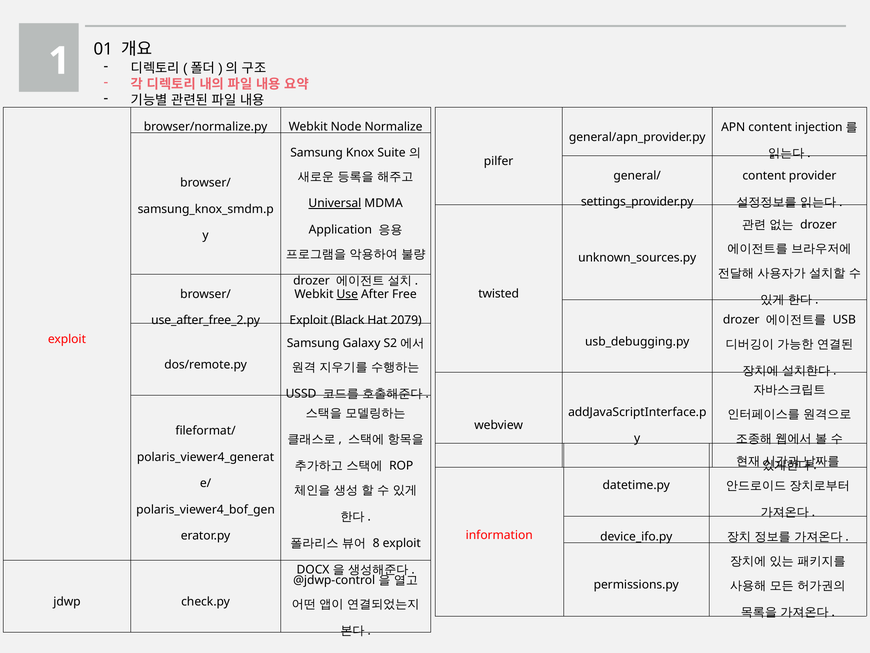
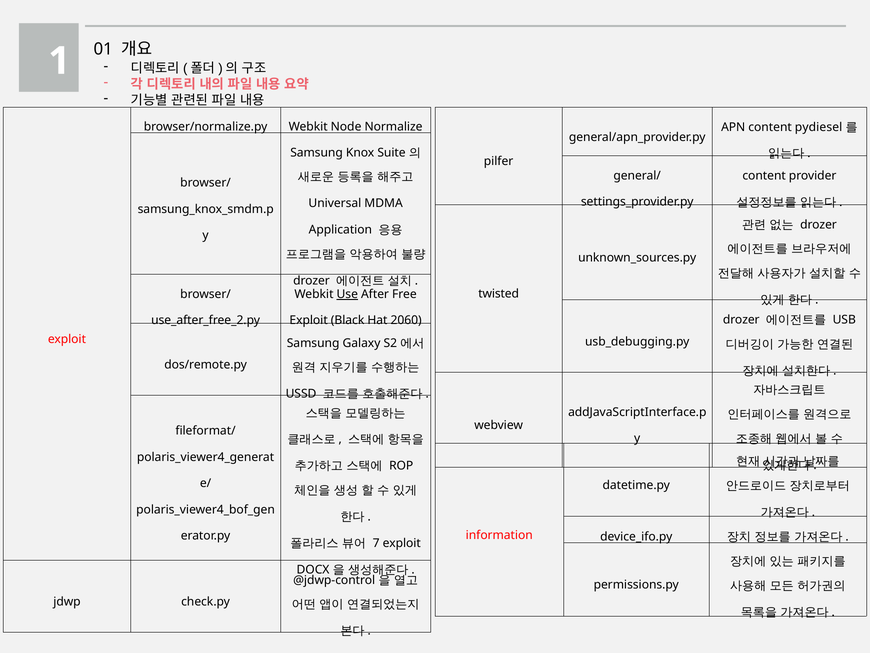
injection: injection -> pydiesel
Universal underline: present -> none
2079: 2079 -> 2060
8: 8 -> 7
